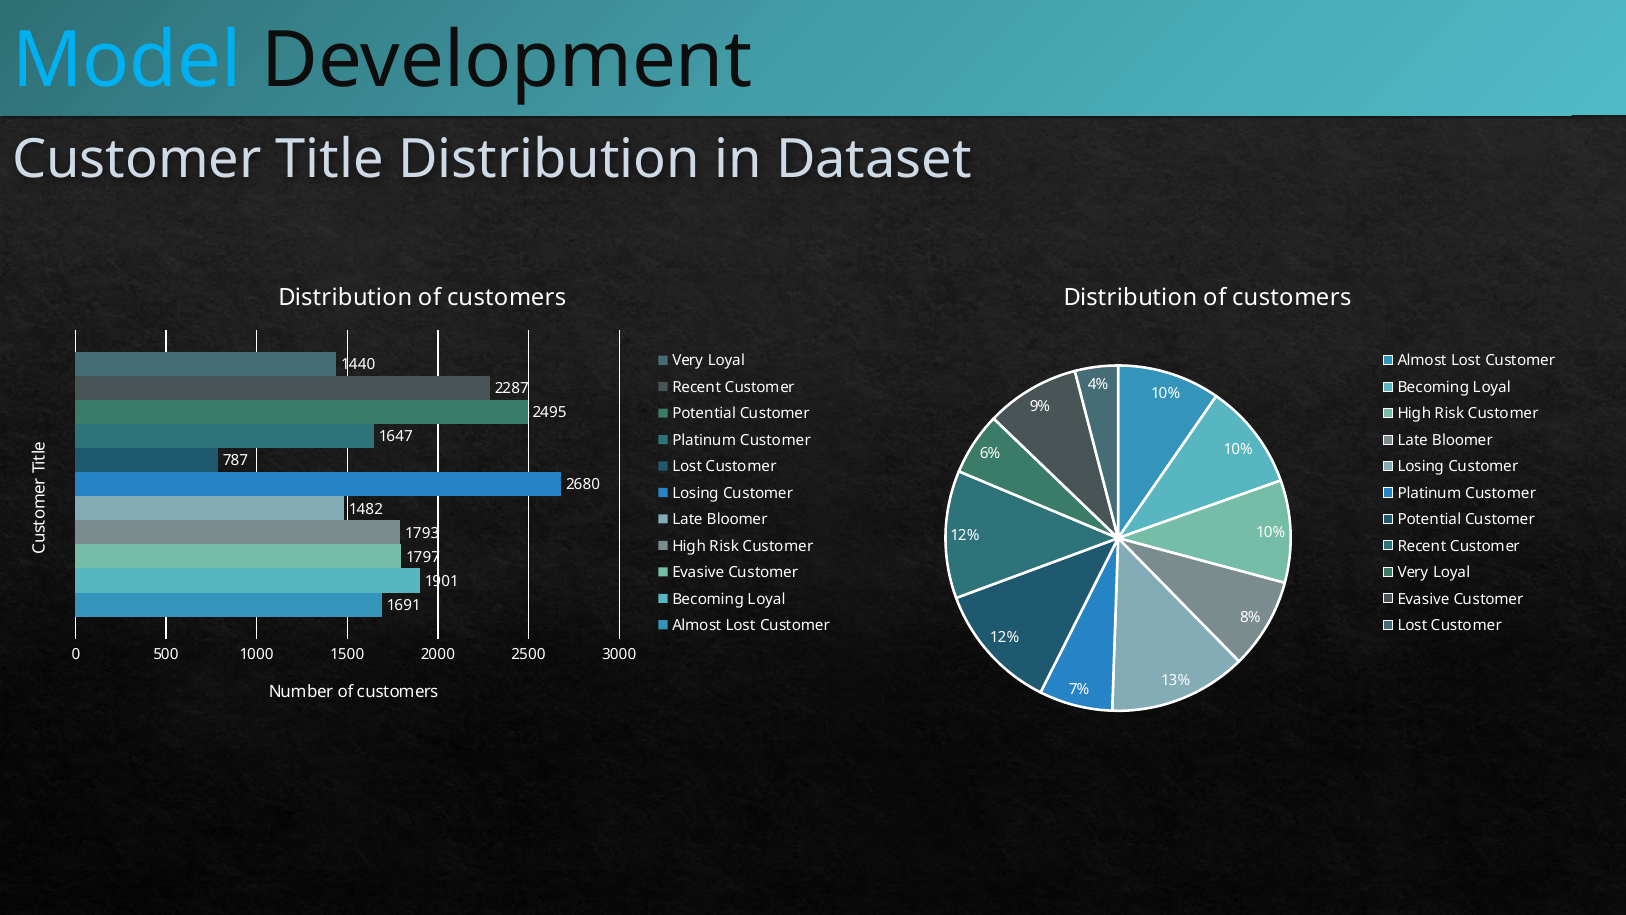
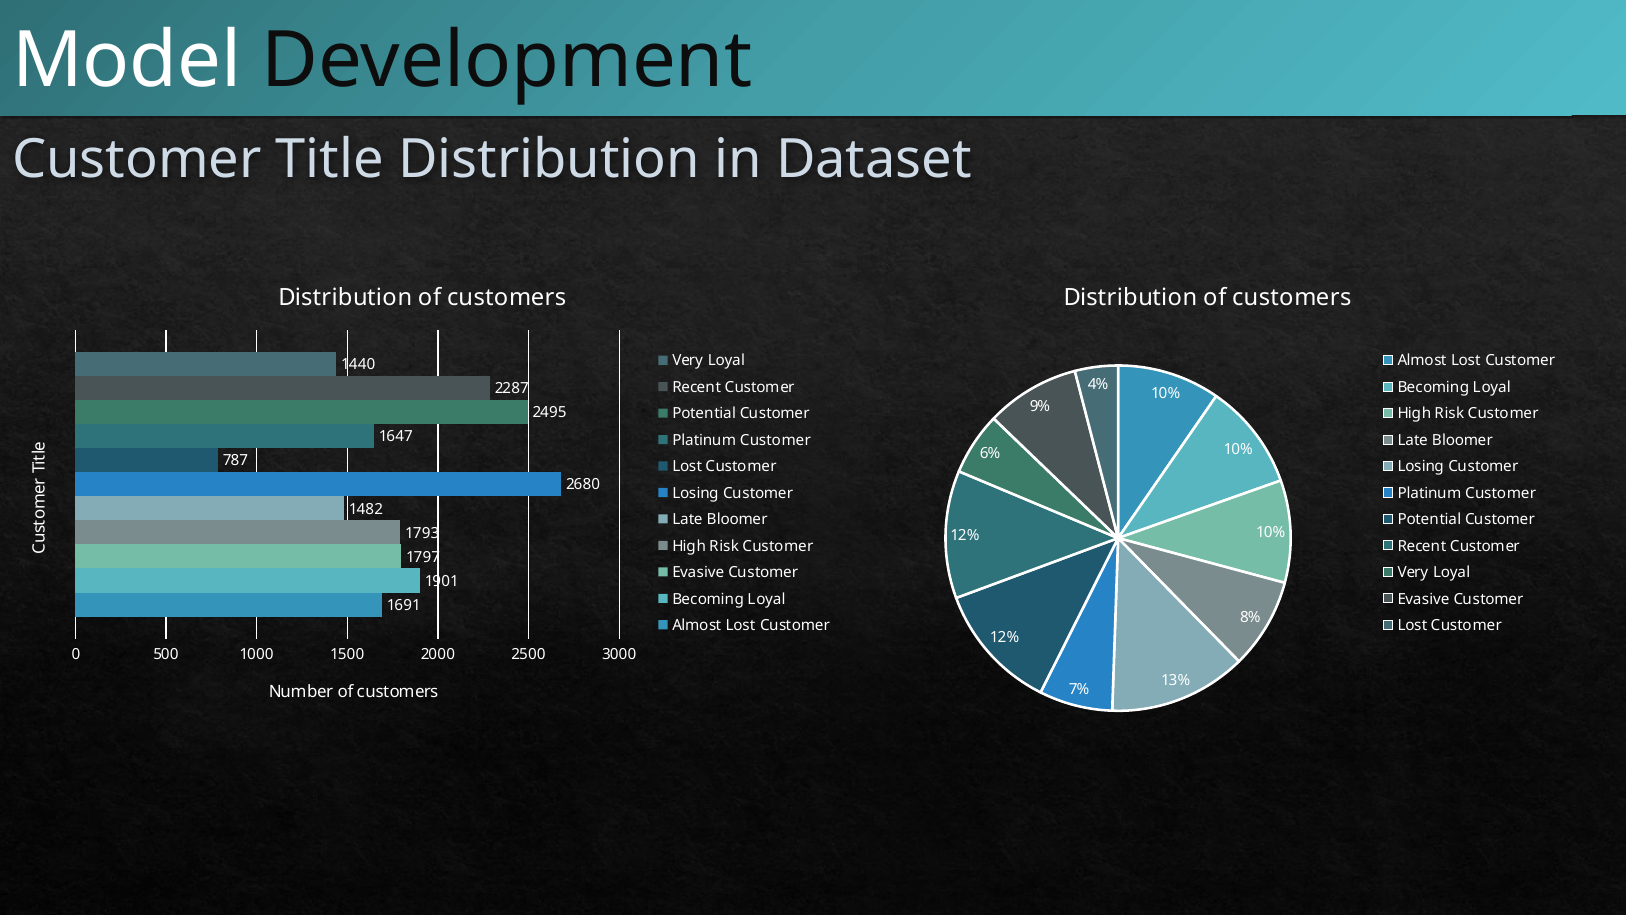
Model colour: light blue -> white
